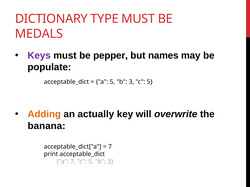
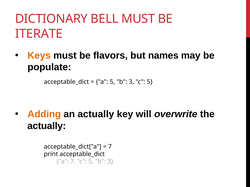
TYPE: TYPE -> BELL
MEDALS: MEDALS -> ITERATE
Keys colour: purple -> orange
pepper: pepper -> flavors
banana at (47, 126): banana -> actually
